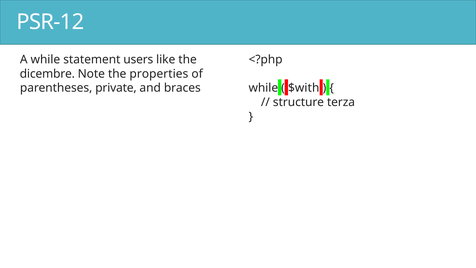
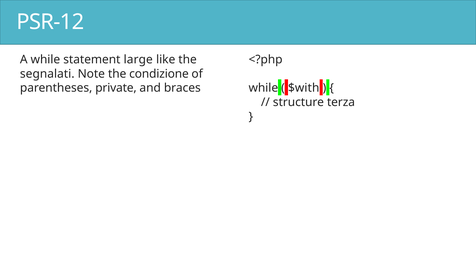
users: users -> large
dicembre: dicembre -> segnalati
properties: properties -> condizione
